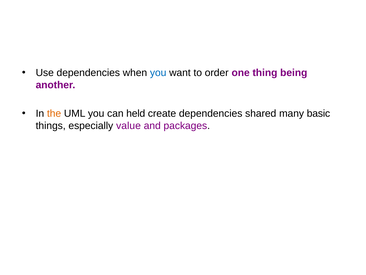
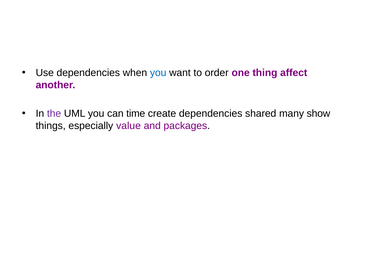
being: being -> affect
the colour: orange -> purple
held: held -> time
basic: basic -> show
